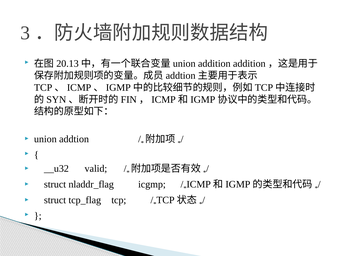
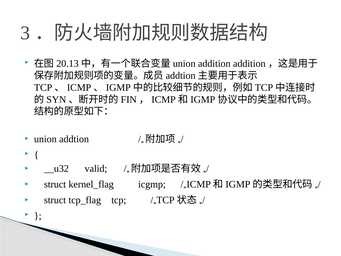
nladdr_flag: nladdr_flag -> kernel_flag
